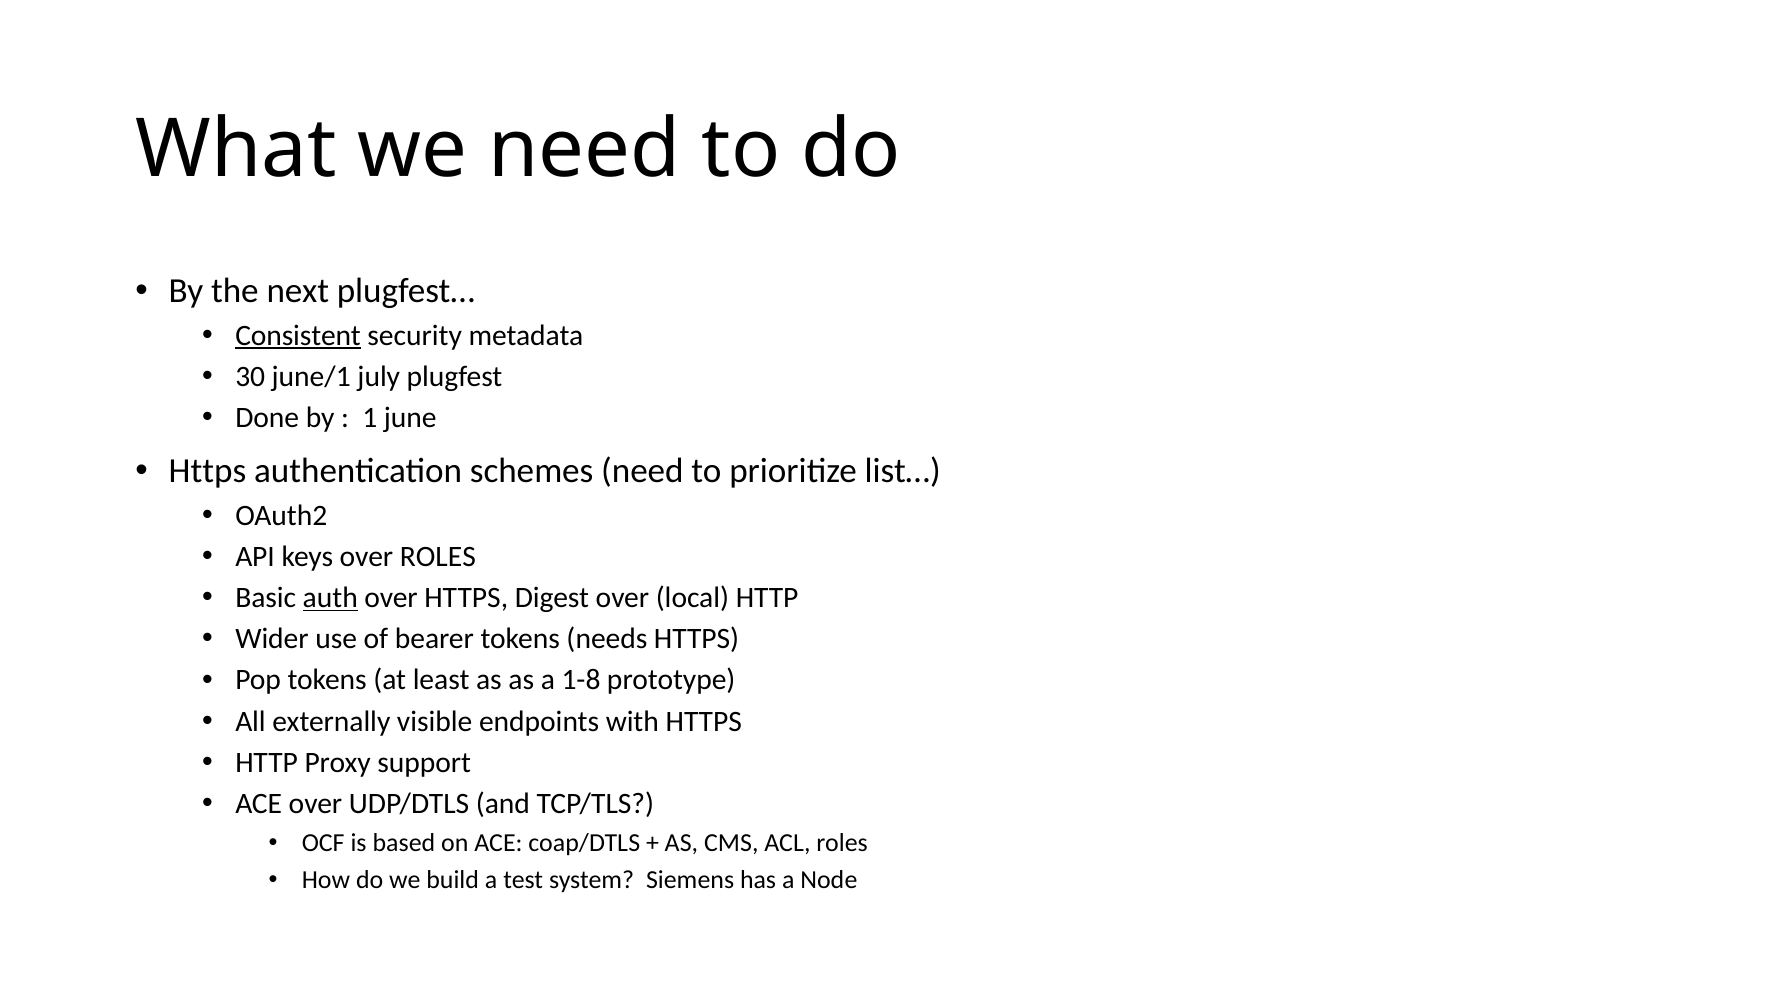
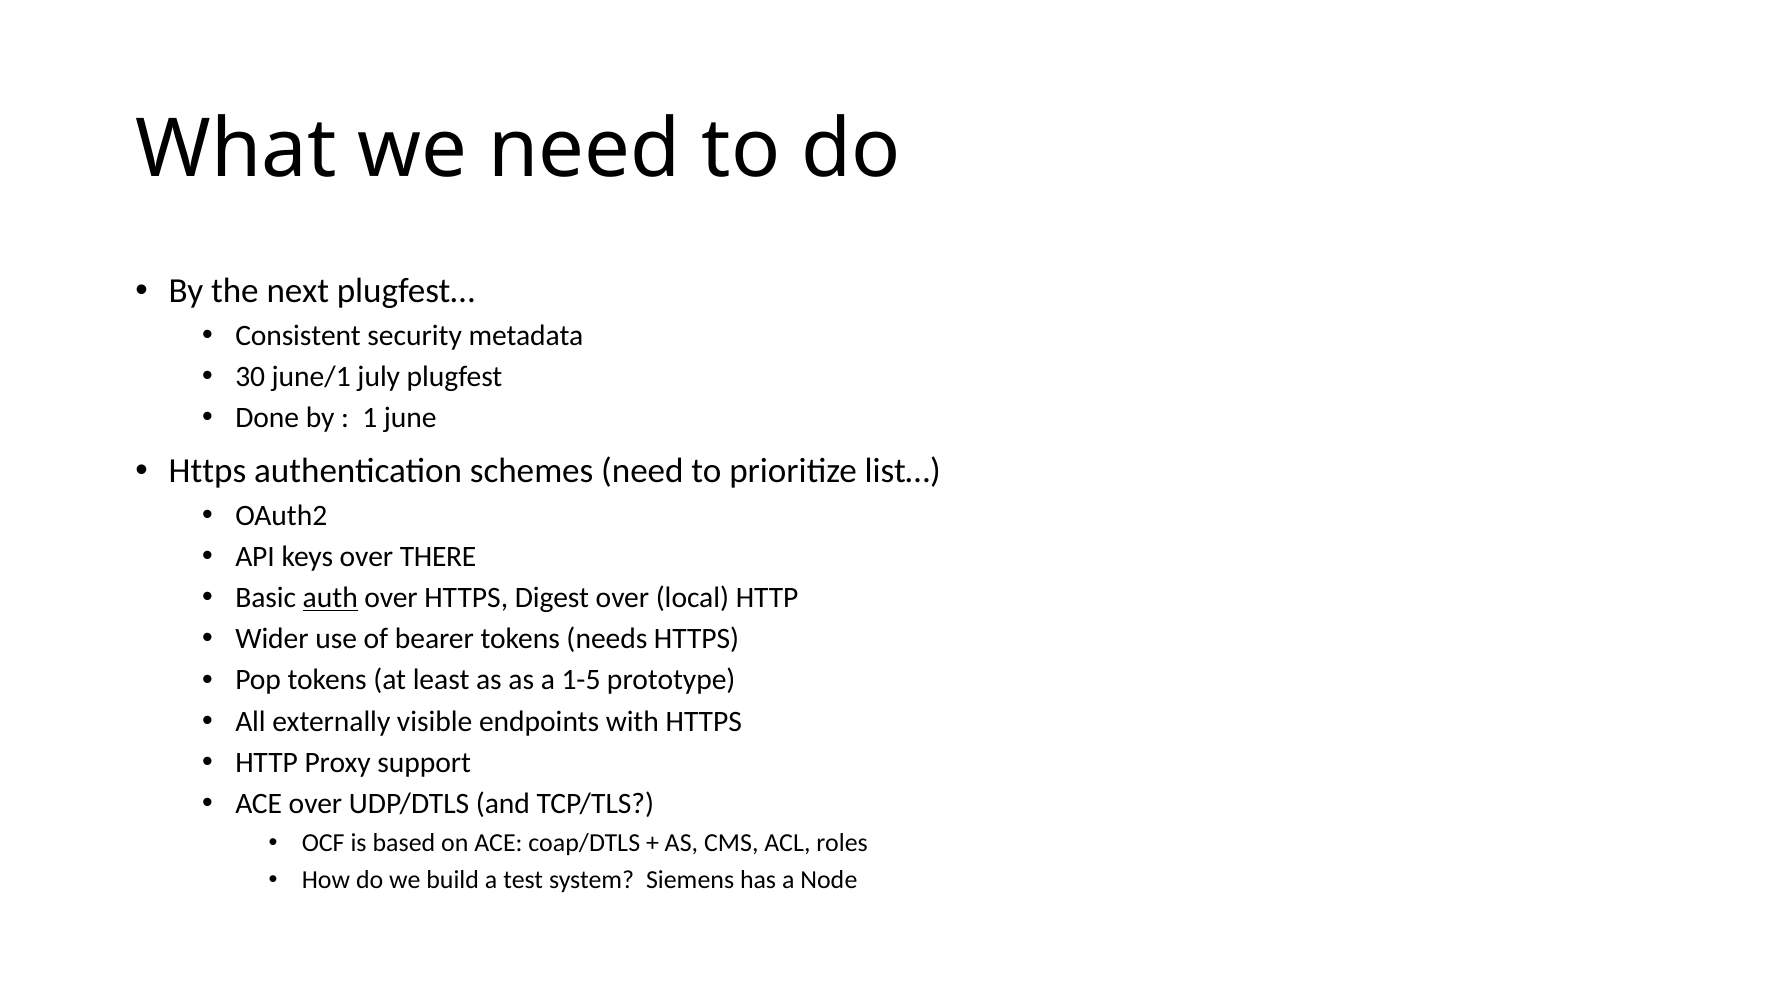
Consistent underline: present -> none
over ROLES: ROLES -> THERE
1-8: 1-8 -> 1-5
